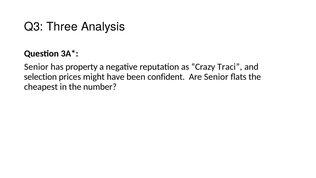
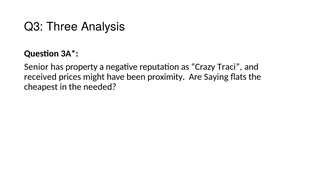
selection: selection -> received
confident: confident -> proximity
Are Senior: Senior -> Saying
number: number -> needed
